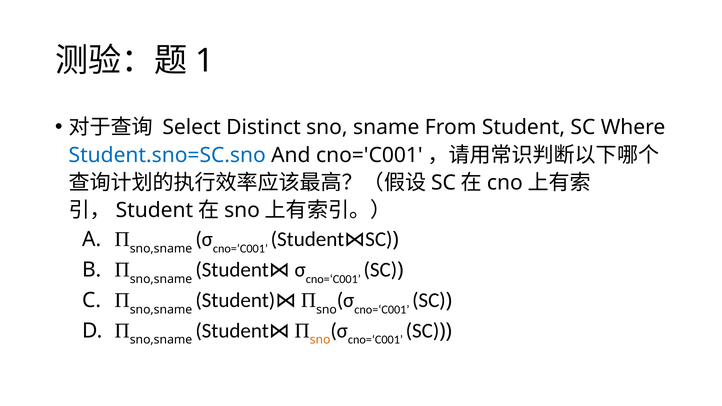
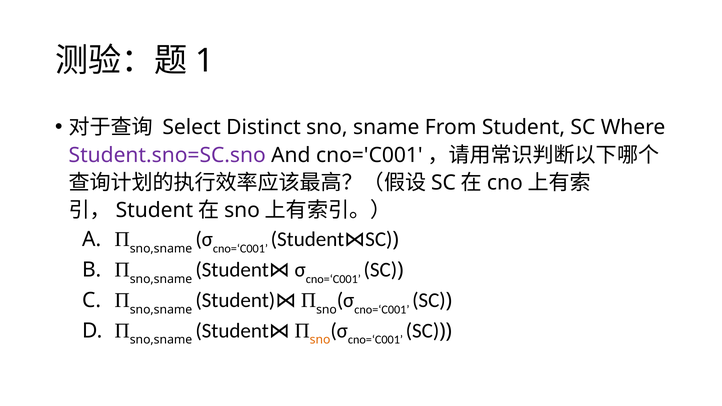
Student.sno=SC.sno colour: blue -> purple
